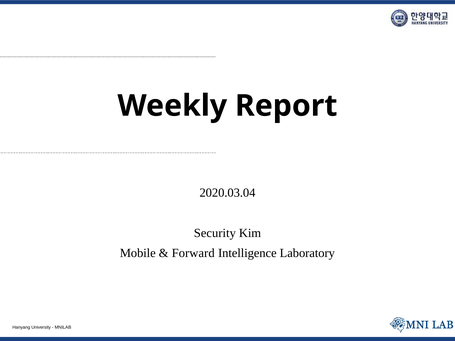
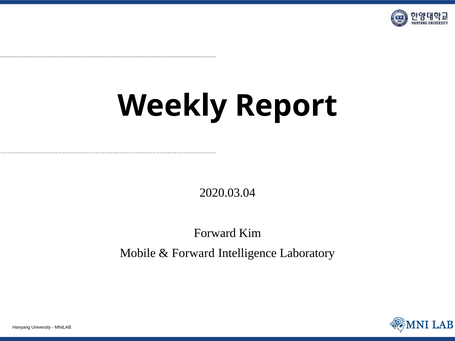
Security at (215, 233): Security -> Forward
